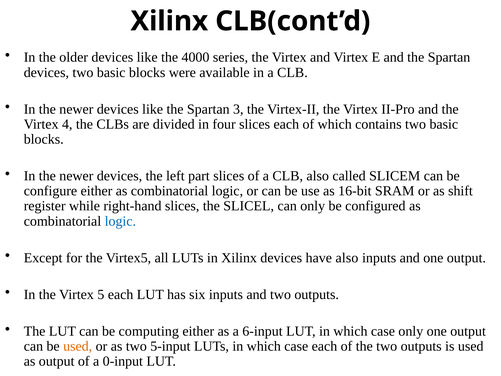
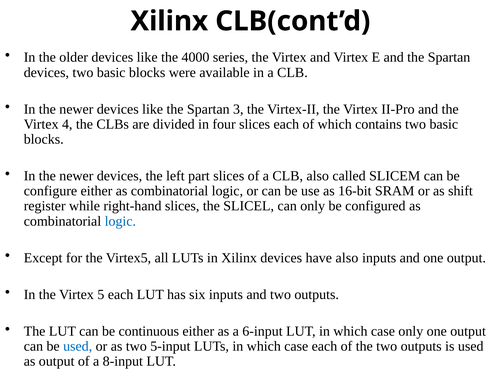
computing: computing -> continuous
used at (78, 346) colour: orange -> blue
0-input: 0-input -> 8-input
